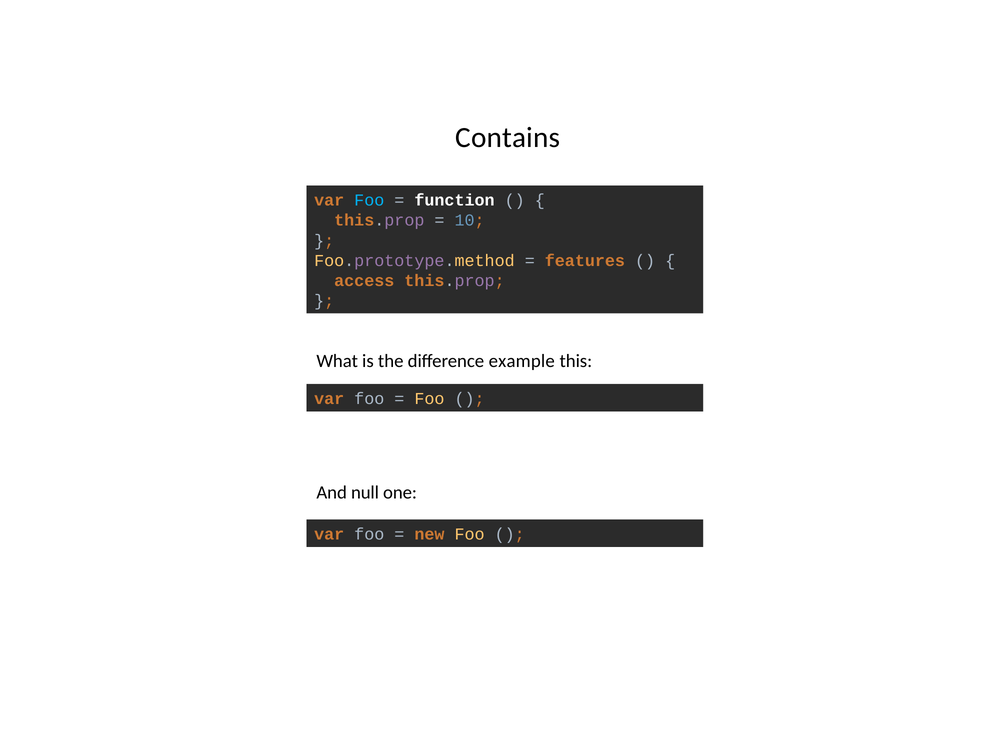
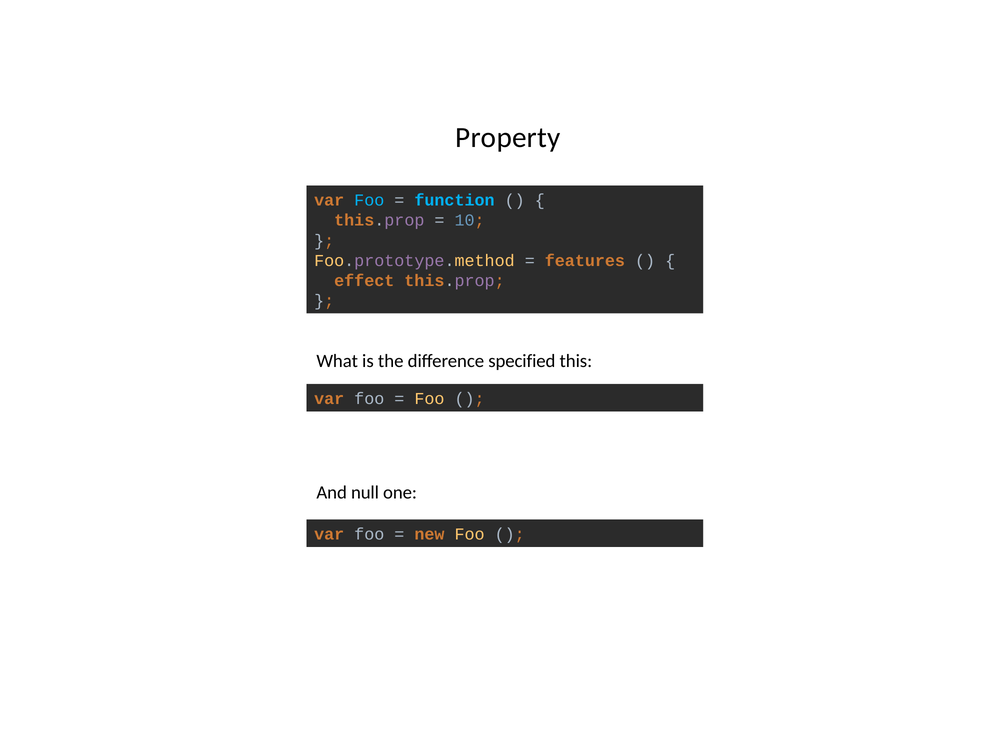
Contains: Contains -> Property
function colour: white -> light blue
access: access -> effect
example: example -> specified
